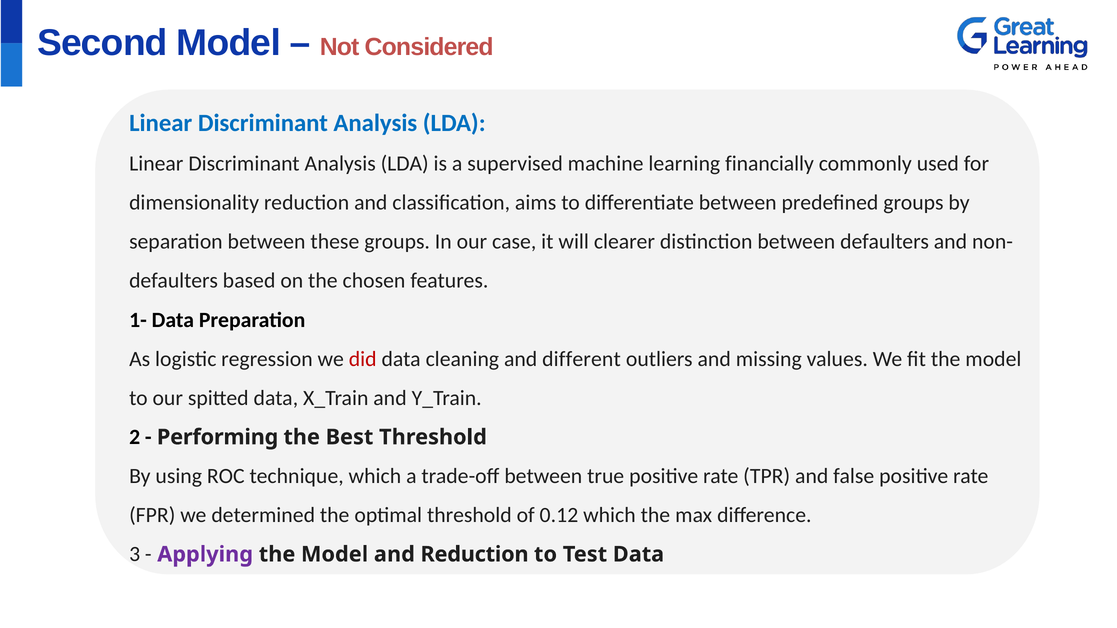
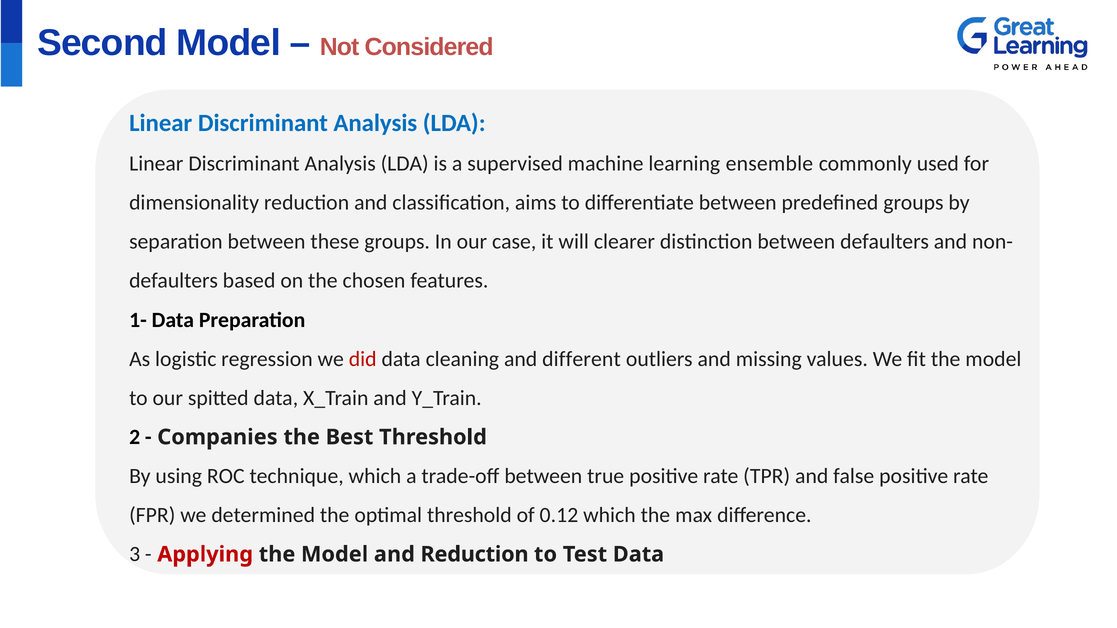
financially: financially -> ensemble
Performing: Performing -> Companies
Applying colour: purple -> red
